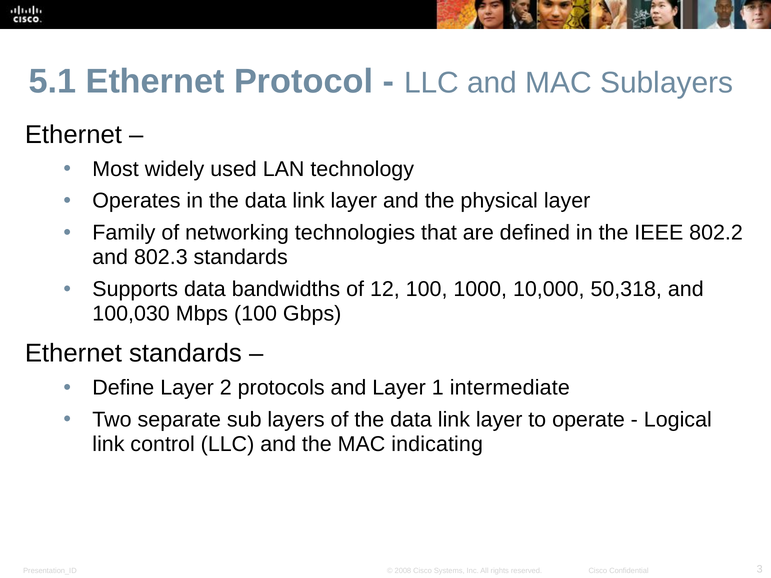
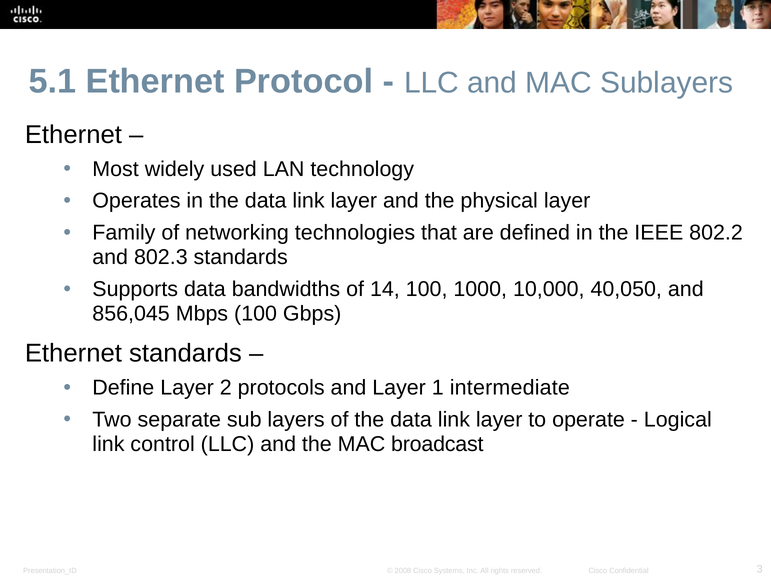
12: 12 -> 14
50,318: 50,318 -> 40,050
100,030: 100,030 -> 856,045
indicating: indicating -> broadcast
